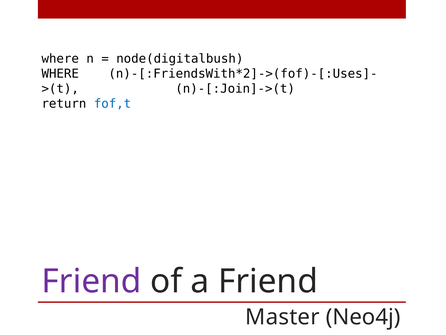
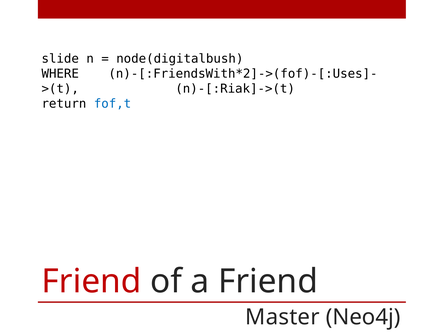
where at (60, 59): where -> slide
n)-[:Join]->(t: n)-[:Join]->(t -> n)-[:Riak]->(t
Friend at (92, 281) colour: purple -> red
